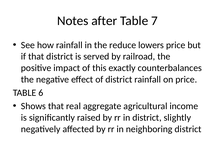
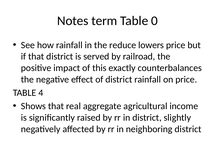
after: after -> term
7: 7 -> 0
6: 6 -> 4
